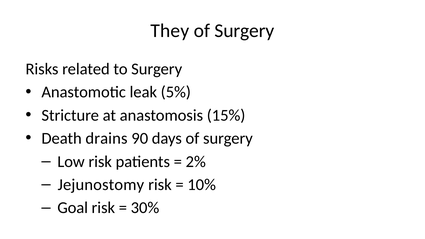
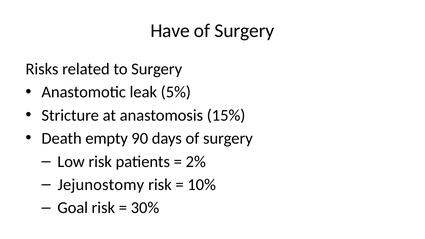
They: They -> Have
drains: drains -> empty
